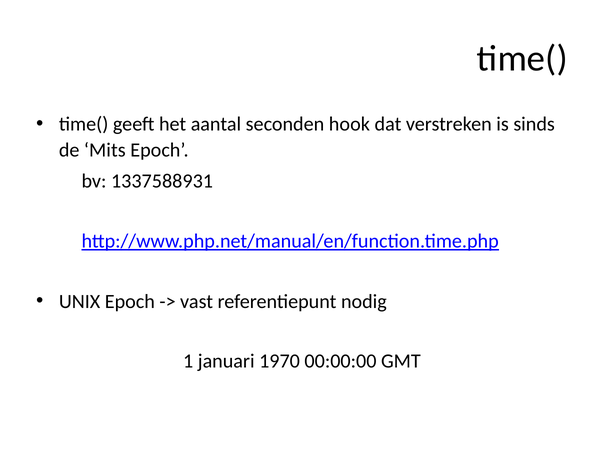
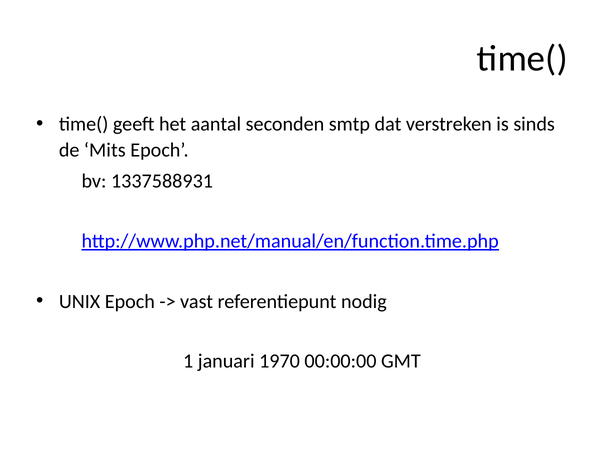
hook: hook -> smtp
